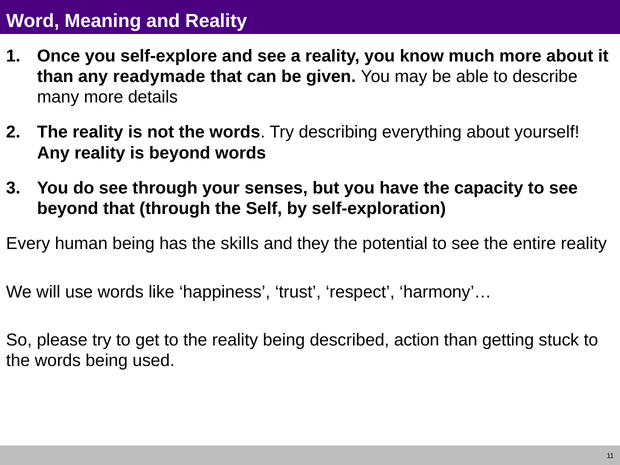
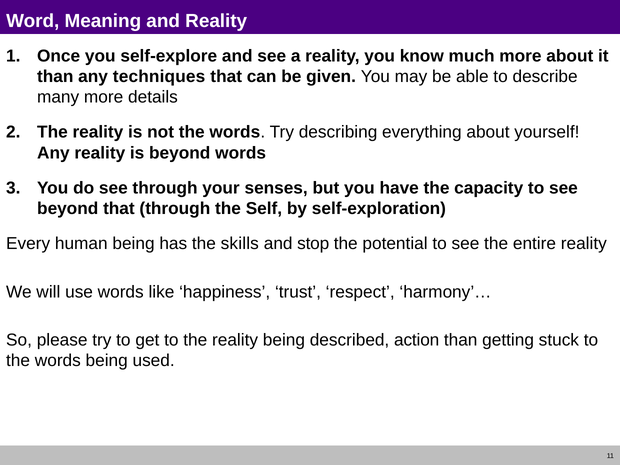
readymade: readymade -> techniques
they: they -> stop
